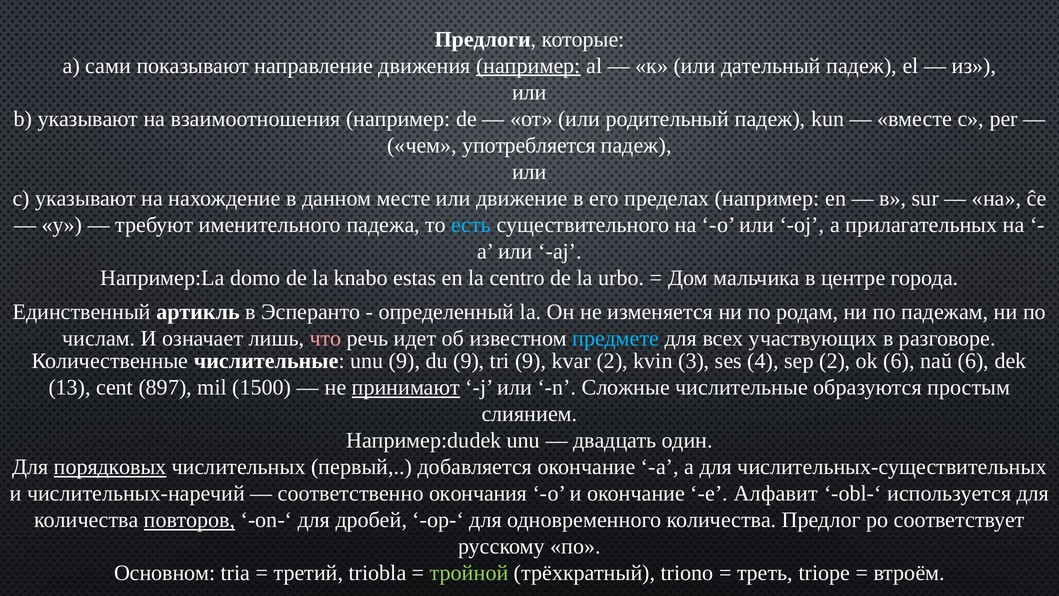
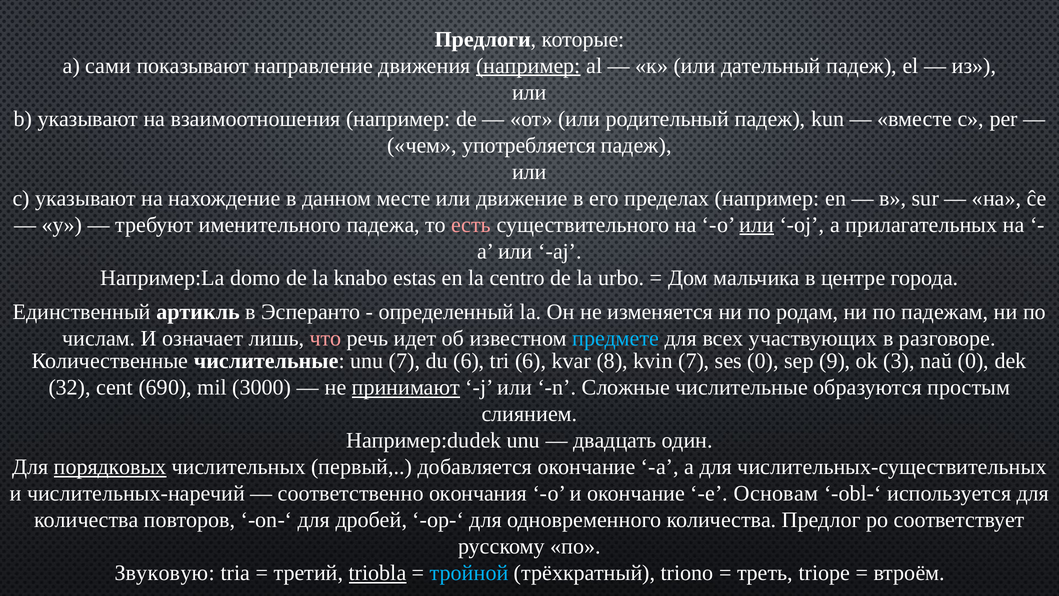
есть colour: light blue -> pink
или at (757, 225) underline: none -> present
unu 9: 9 -> 7
du 9: 9 -> 6
tri 9: 9 -> 6
kvar 2: 2 -> 8
kvin 3: 3 -> 7
ses 4: 4 -> 0
sep 2: 2 -> 9
ok 6: 6 -> 3
naŭ 6: 6 -> 0
13: 13 -> 32
897: 897 -> 690
1500: 1500 -> 3000
Алфавит: Алфавит -> Основам
повторов underline: present -> none
Основном: Основном -> Звуковую
triobla underline: none -> present
тройной colour: light green -> light blue
